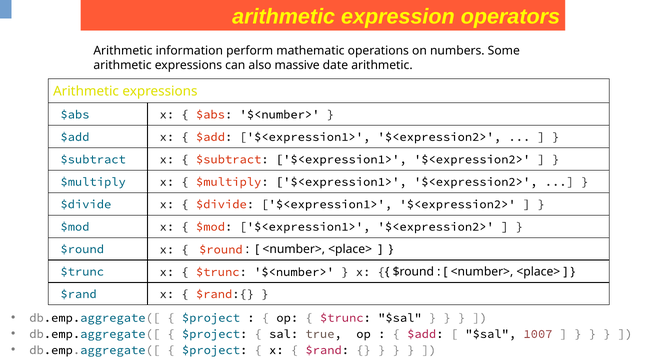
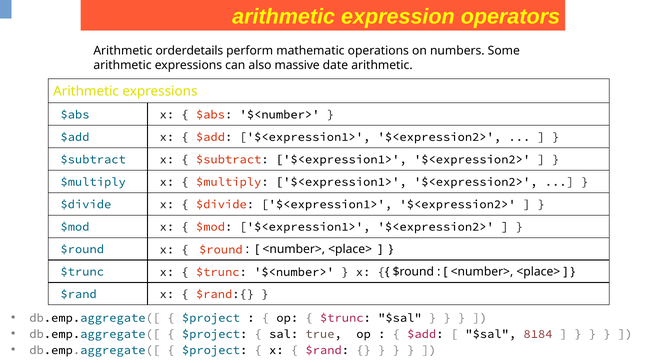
information: information -> orderdetails
1007: 1007 -> 8184
